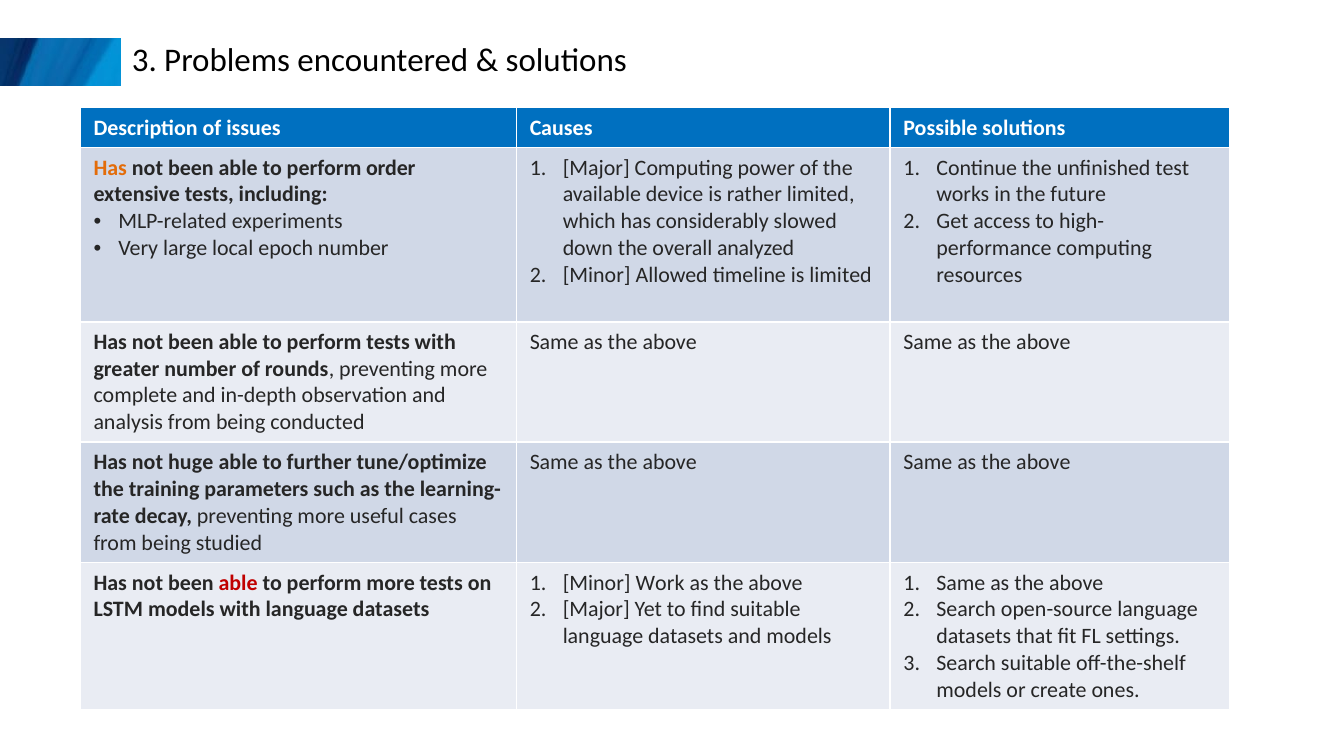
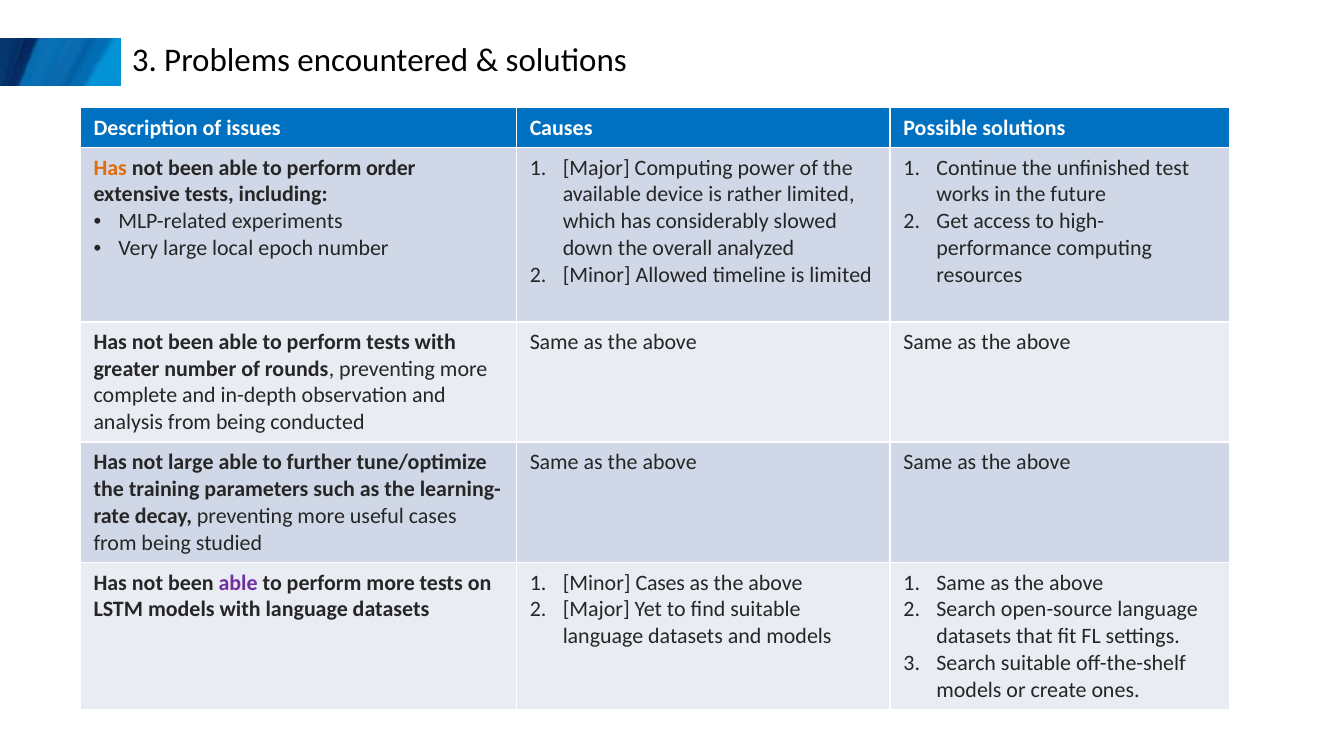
not huge: huge -> large
able at (238, 583) colour: red -> purple
Minor Work: Work -> Cases
